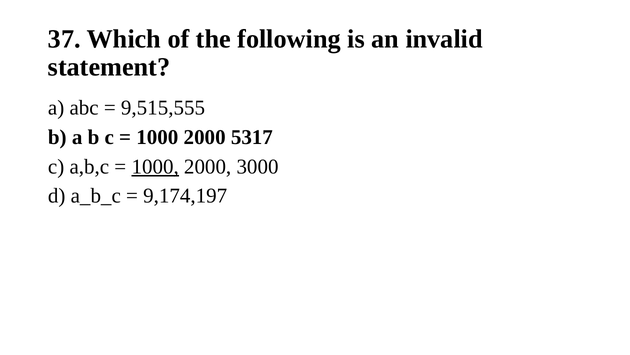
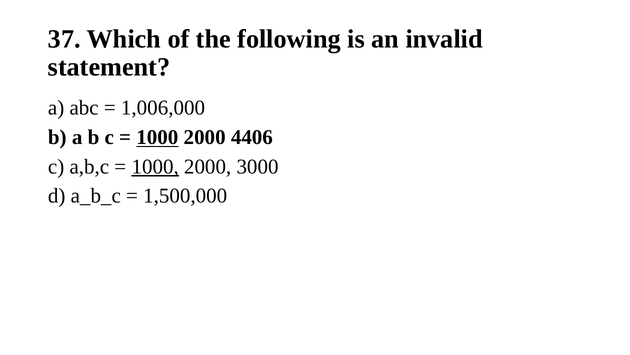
9,515,555: 9,515,555 -> 1,006,000
1000 at (157, 137) underline: none -> present
5317: 5317 -> 4406
9,174,197: 9,174,197 -> 1,500,000
